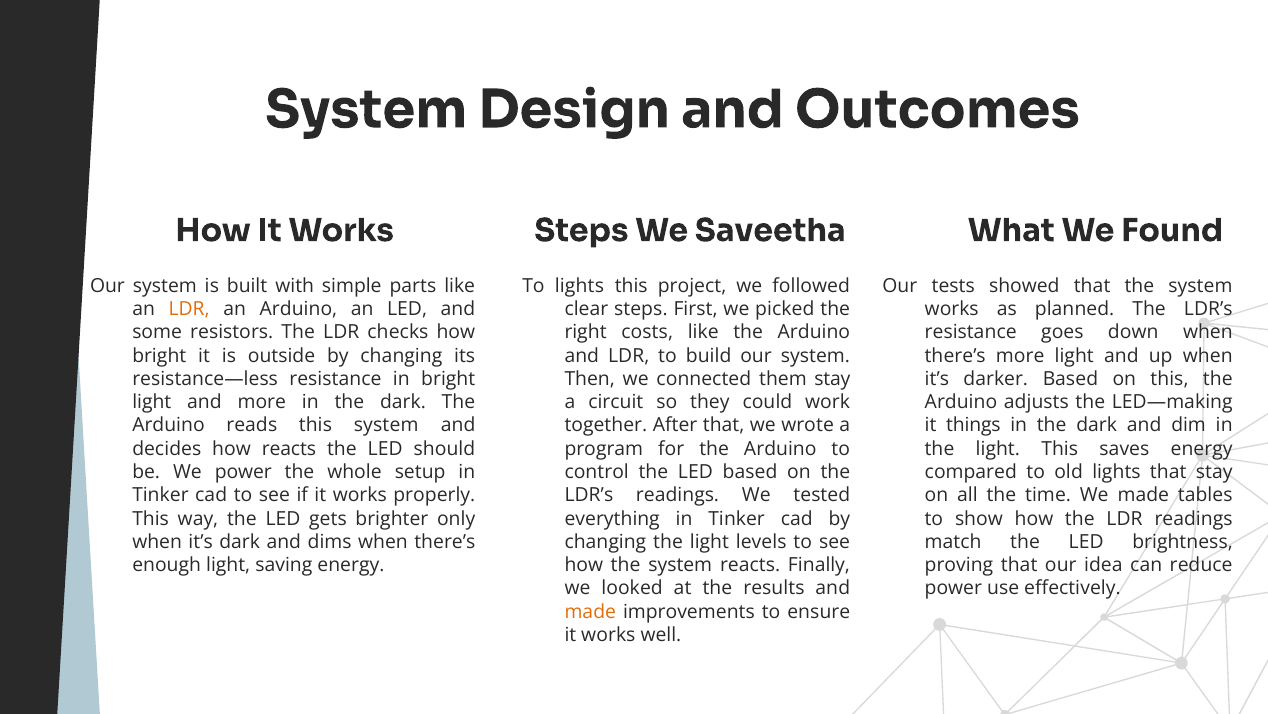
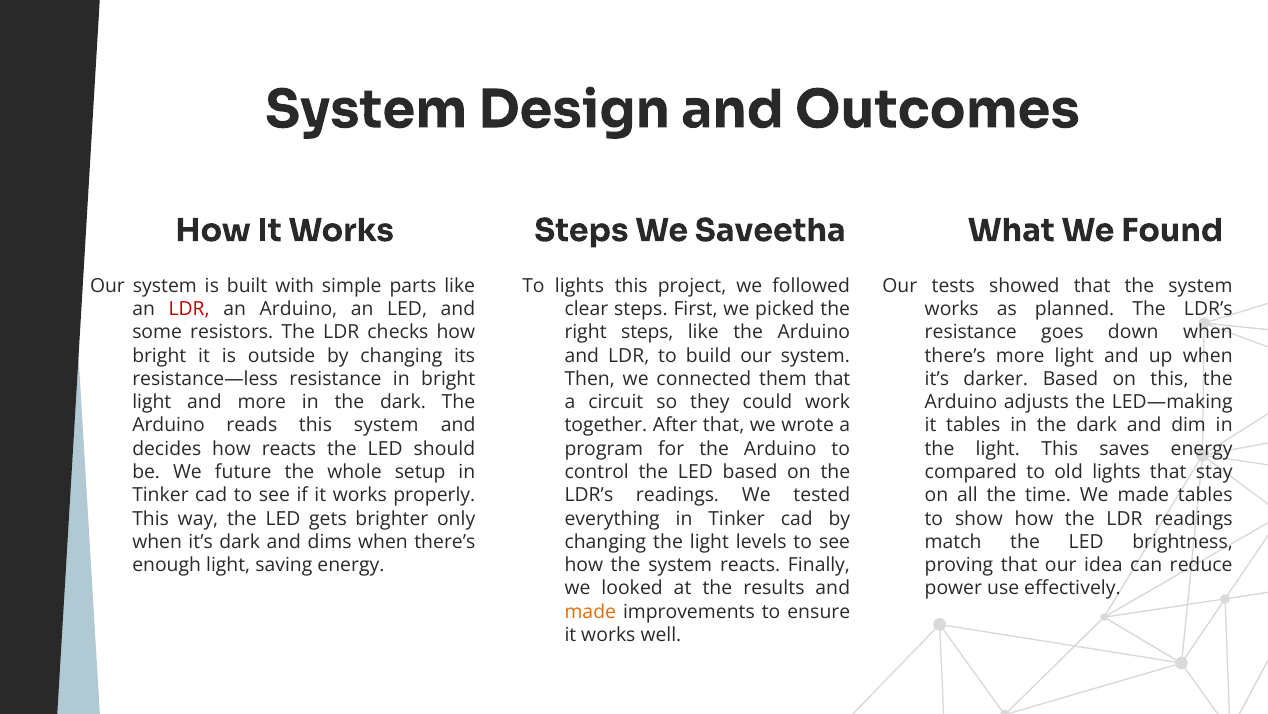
LDR at (189, 309) colour: orange -> red
right costs: costs -> steps
them stay: stay -> that
it things: things -> tables
We power: power -> future
